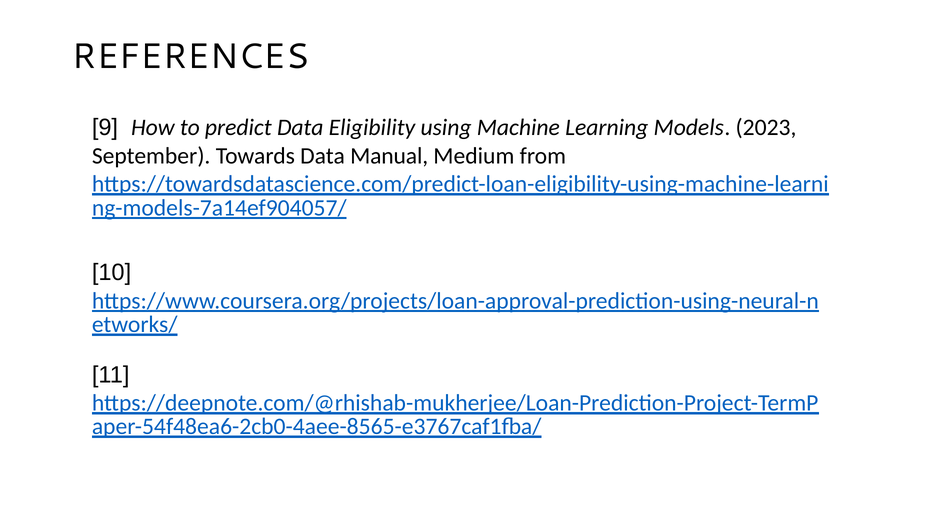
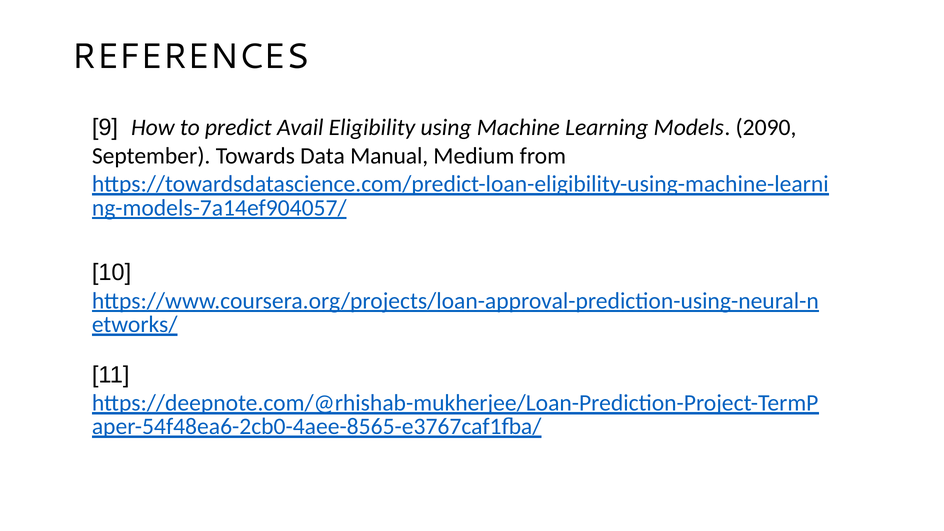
predict Data: Data -> Avail
2023: 2023 -> 2090
